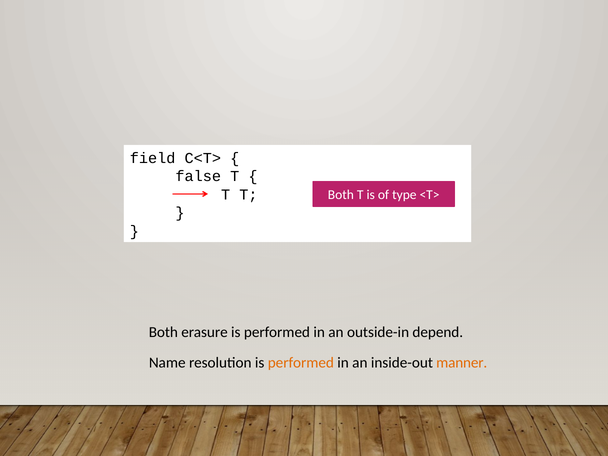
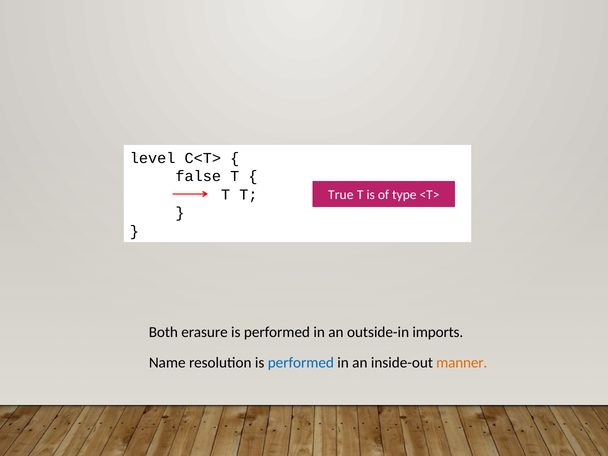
field: field -> level
Both at (341, 195): Both -> True
depend: depend -> imports
performed at (301, 363) colour: orange -> blue
